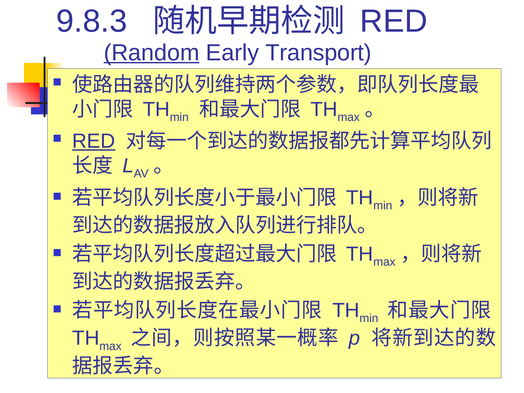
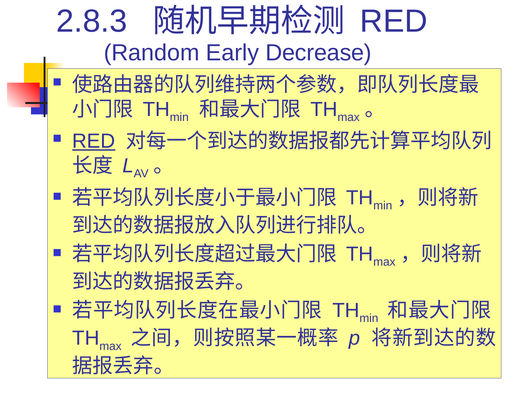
9.8.3: 9.8.3 -> 2.8.3
Random underline: present -> none
Transport: Transport -> Decrease
